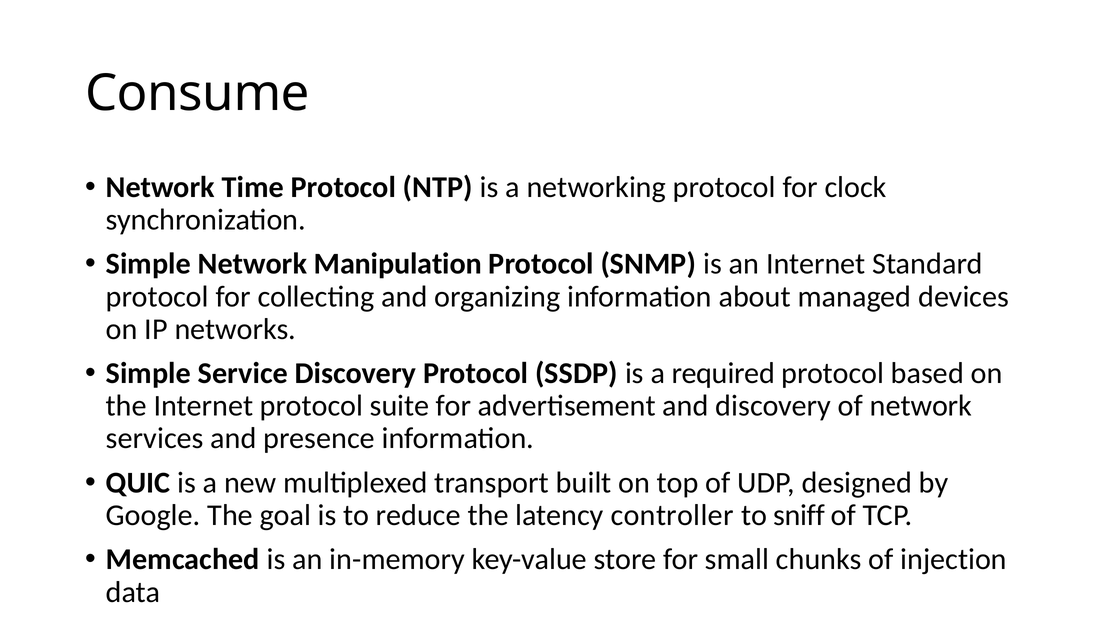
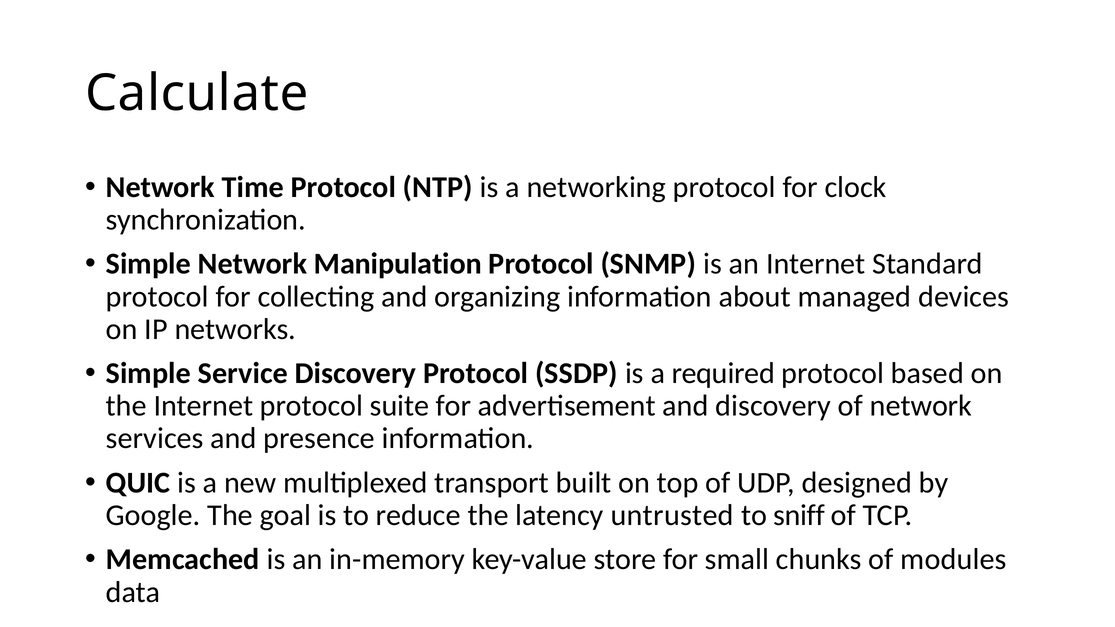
Consume: Consume -> Calculate
controller: controller -> untrusted
injection: injection -> modules
